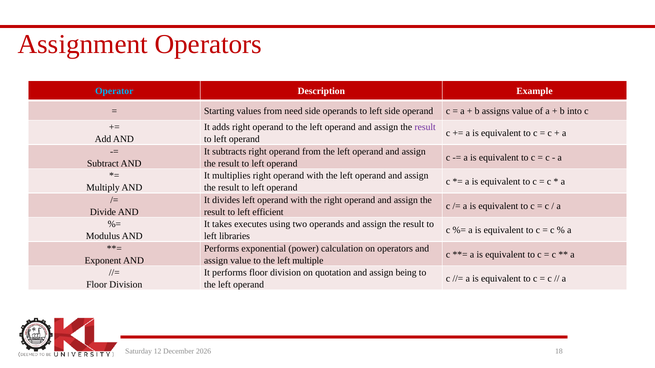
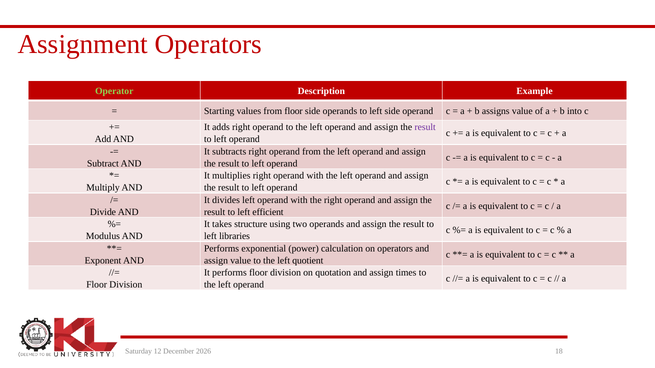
Operator colour: light blue -> light green
from need: need -> floor
executes: executes -> structure
multiple: multiple -> quotient
being: being -> times
